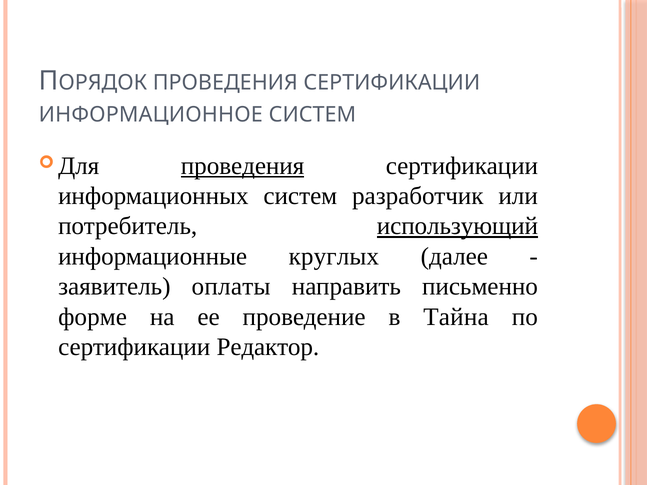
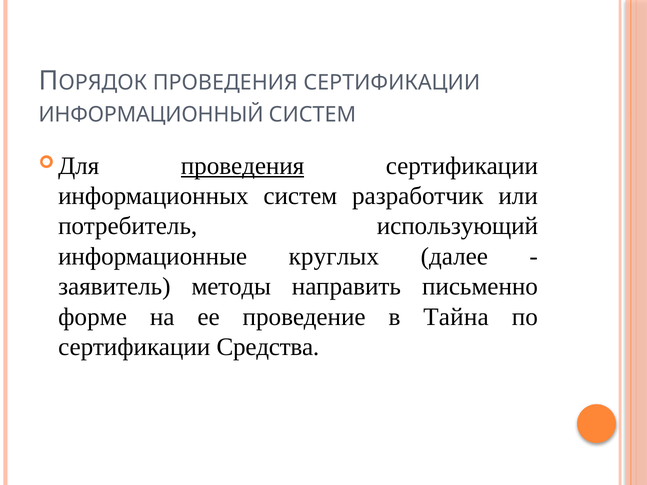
ИНФОРМАЦИОННОЕ: ИНФОРМАЦИОННОЕ -> ИНФОРМАЦИОННЫЙ
использующий underline: present -> none
оплаты: оплаты -> методы
Редактор: Редактор -> Средства
